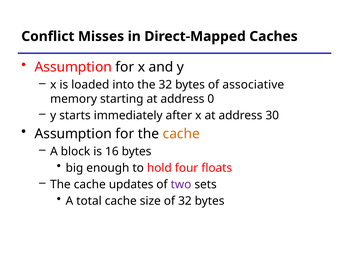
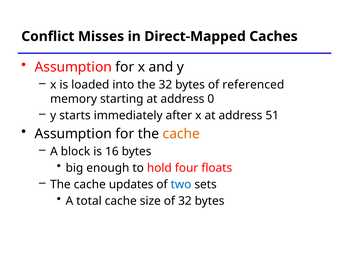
associative: associative -> referenced
30: 30 -> 51
two colour: purple -> blue
